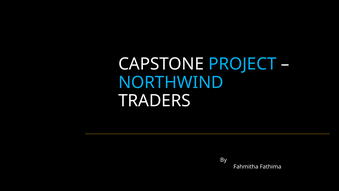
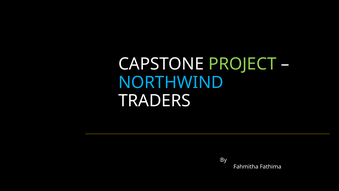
PROJECT colour: light blue -> light green
